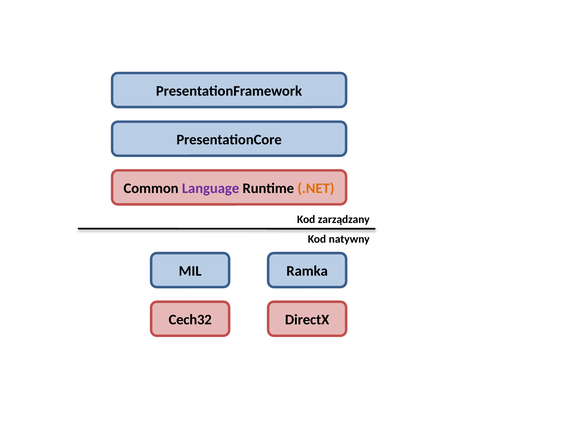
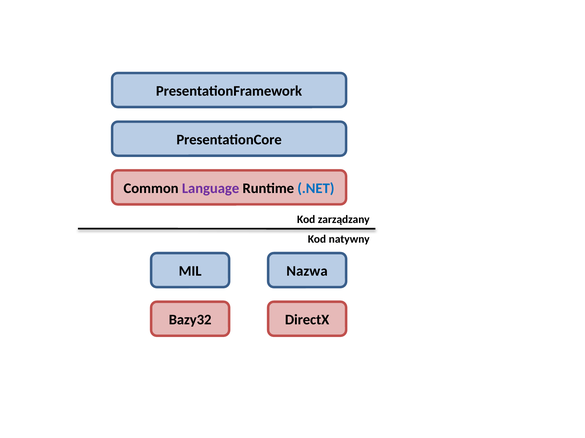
.NET colour: orange -> blue
Ramka: Ramka -> Nazwa
Cech32: Cech32 -> Bazy32
